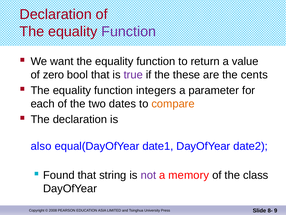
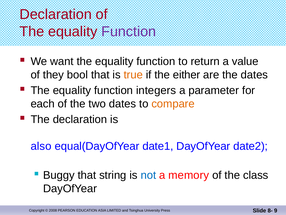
zero: zero -> they
true colour: purple -> orange
these: these -> either
the cents: cents -> dates
Found: Found -> Buggy
not colour: purple -> blue
